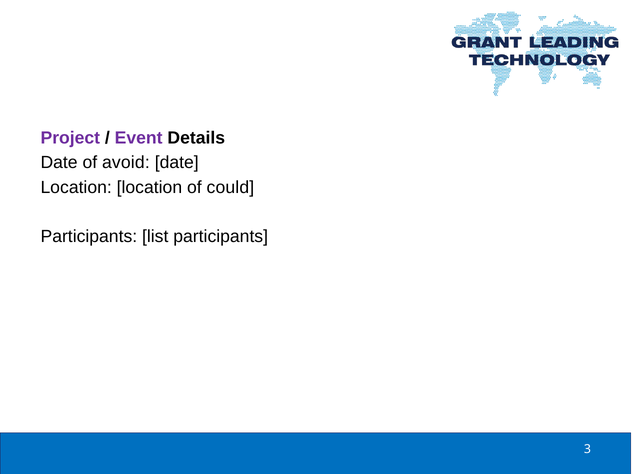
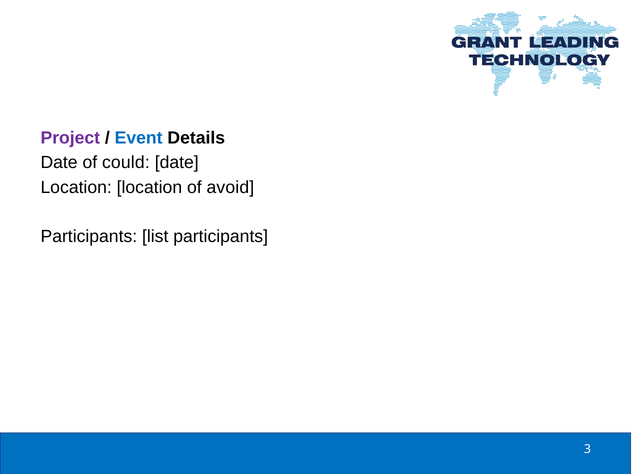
Event colour: purple -> blue
avoid: avoid -> could
could: could -> avoid
